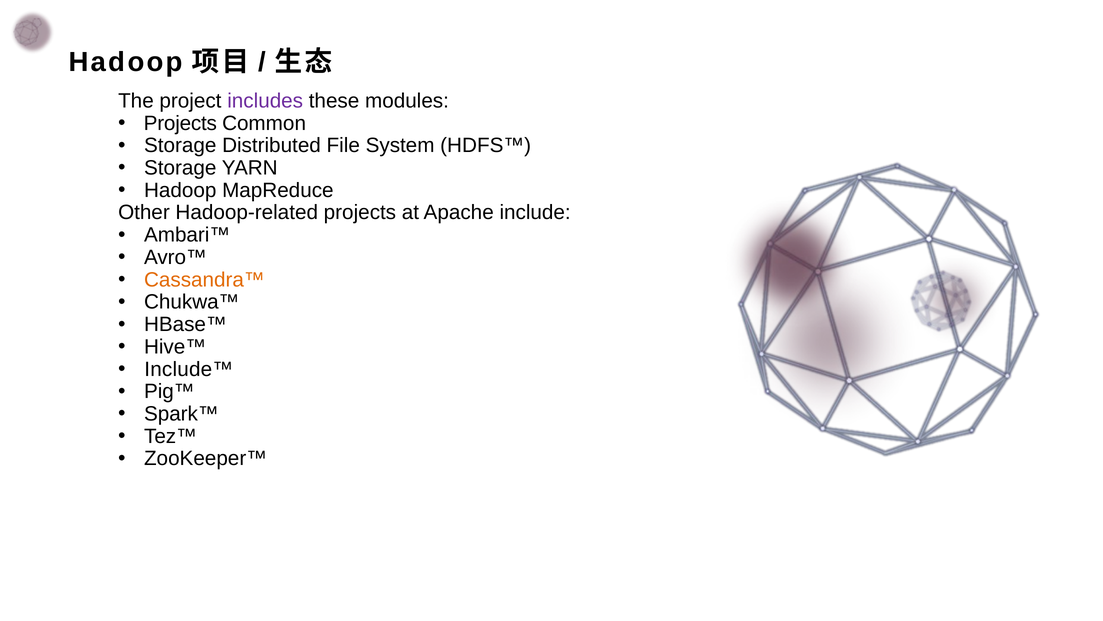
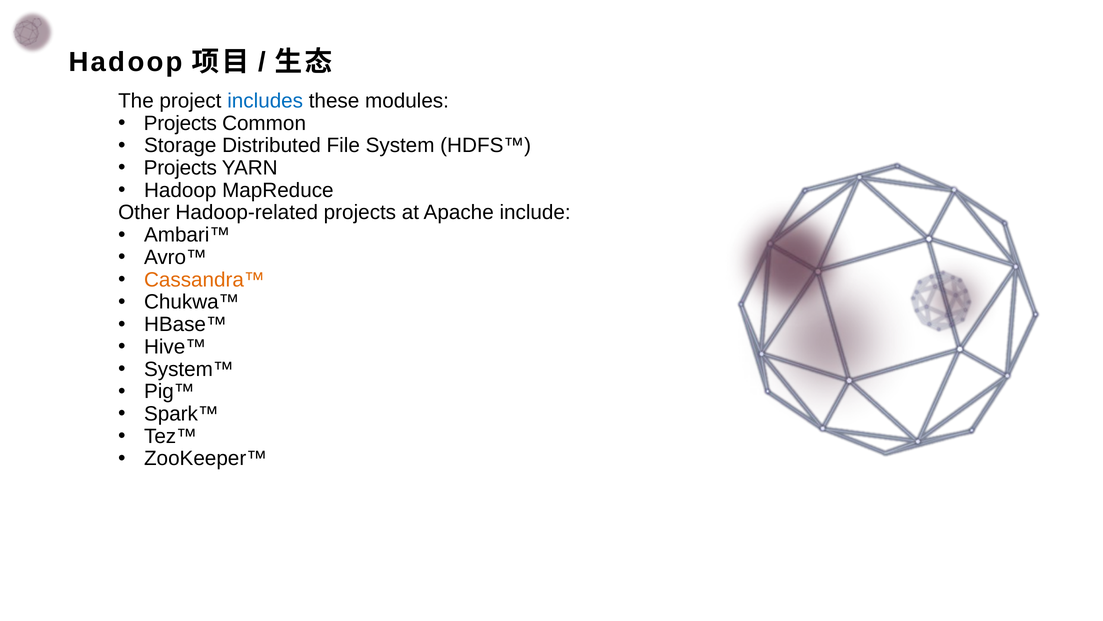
includes colour: purple -> blue
Storage at (180, 168): Storage -> Projects
Include™: Include™ -> System™
